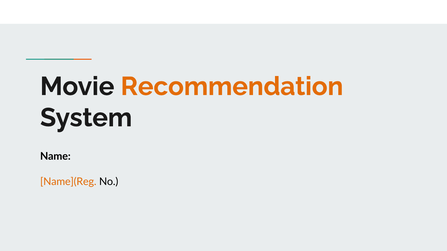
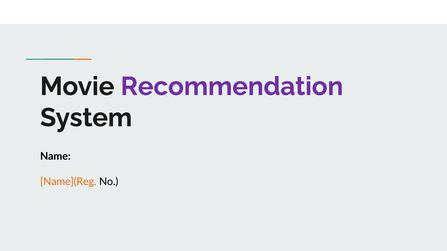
Recommendation colour: orange -> purple
